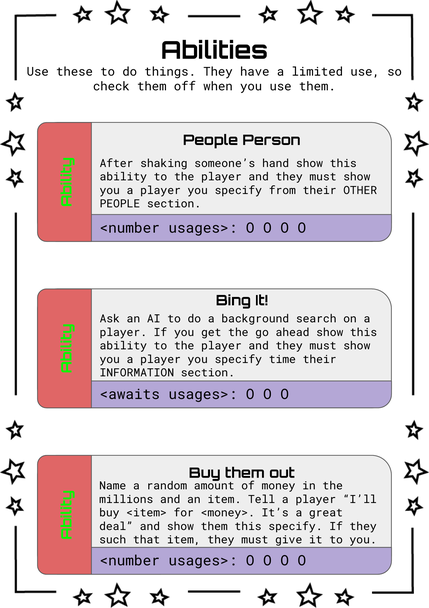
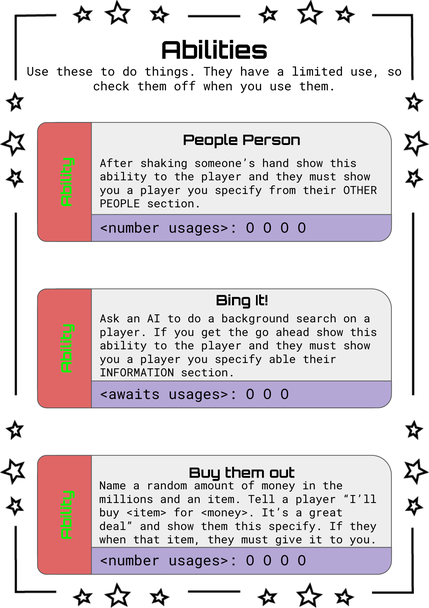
time: time -> able
such at (113, 540): such -> when
